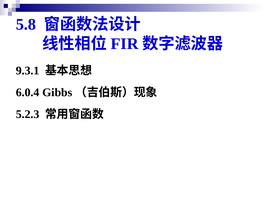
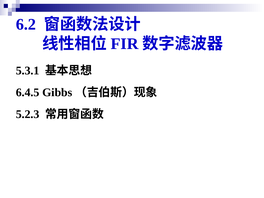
5.8: 5.8 -> 6.2
9.3.1: 9.3.1 -> 5.3.1
6.0.4: 6.0.4 -> 6.4.5
